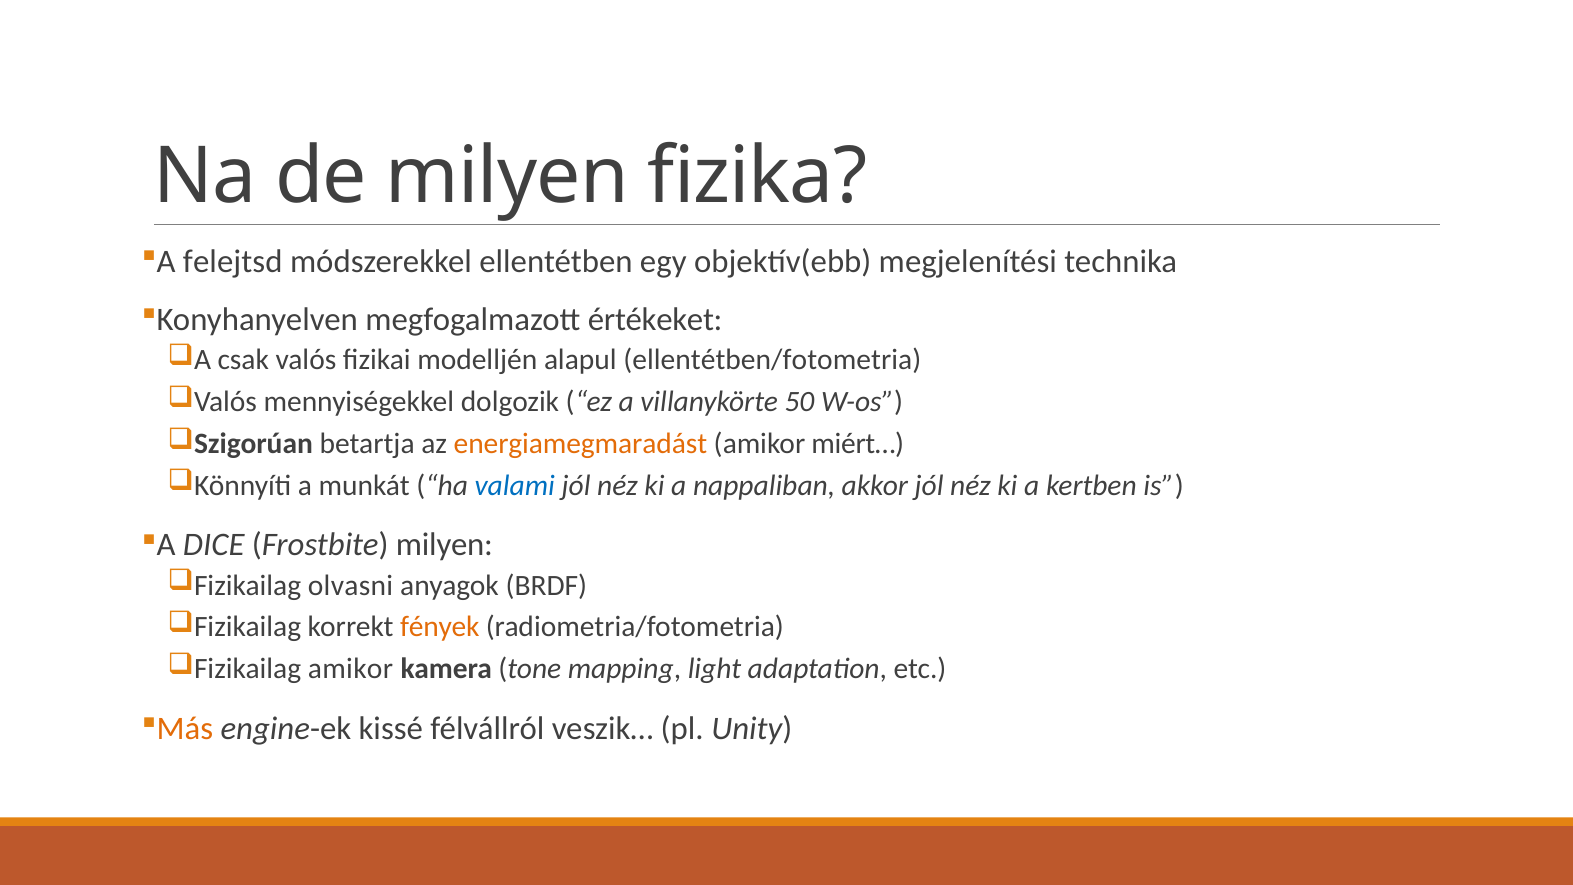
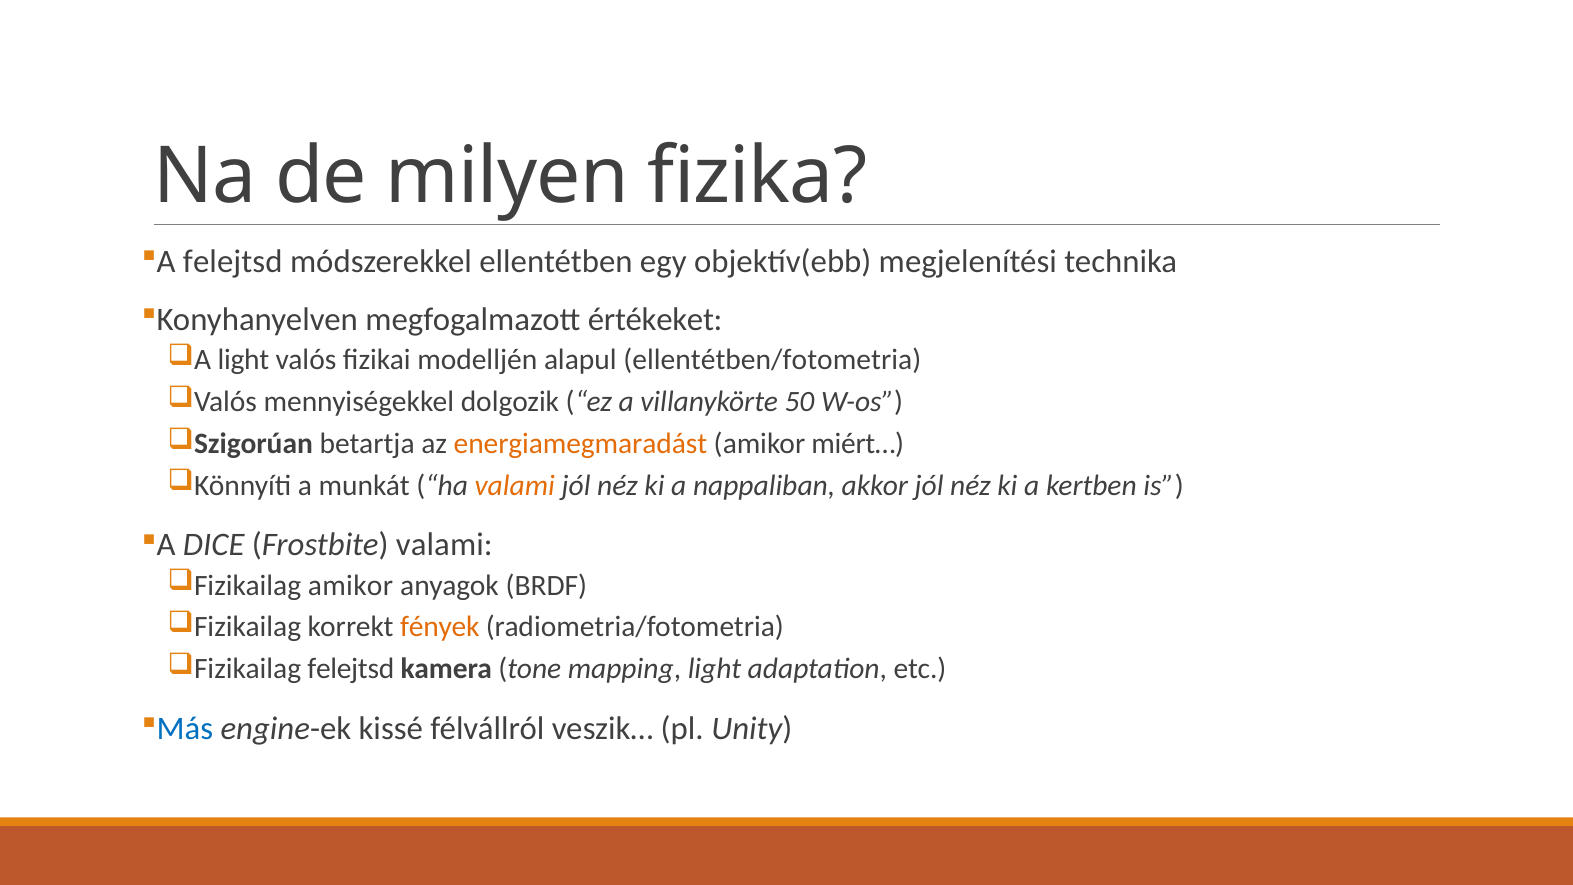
csak at (243, 360): csak -> light
valami at (515, 485) colour: blue -> orange
Frostbite milyen: milyen -> valami
olvasni at (351, 585): olvasni -> amikor
amikor at (351, 669): amikor -> felejtsd
Más colour: orange -> blue
